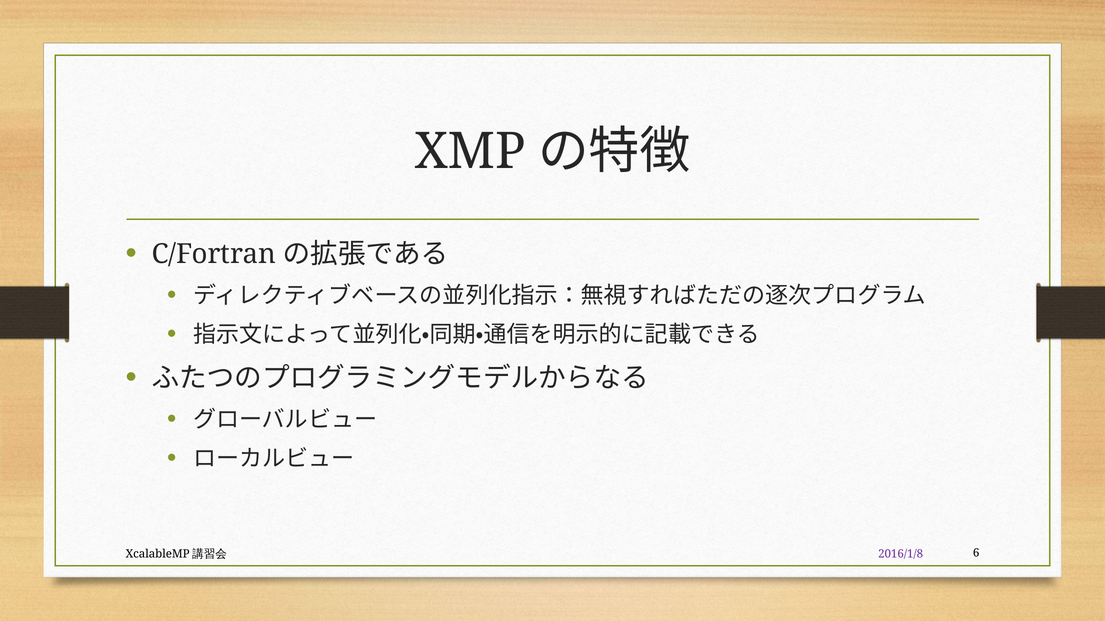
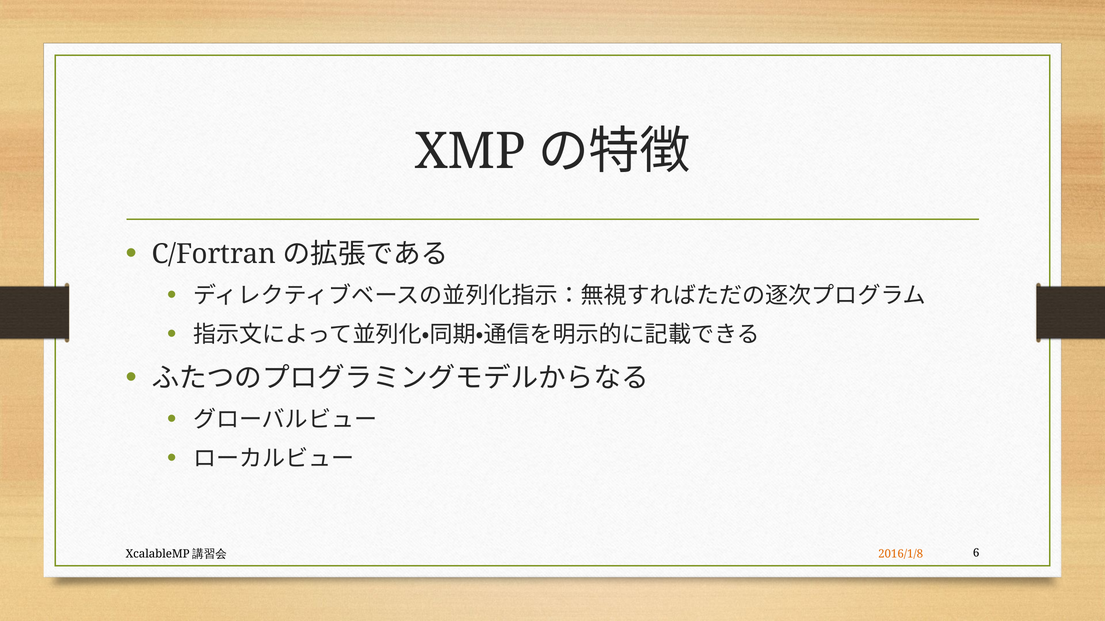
2016/1/8 colour: purple -> orange
